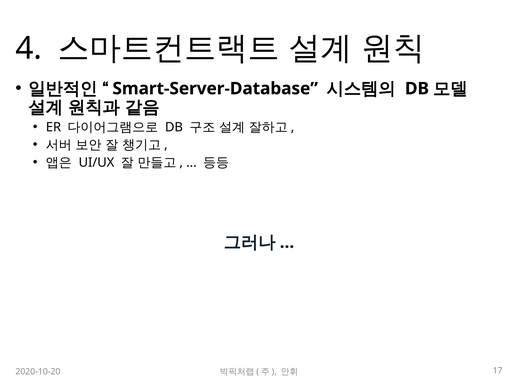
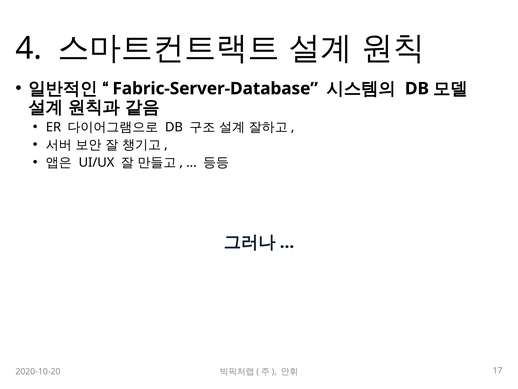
Smart-Server-Database: Smart-Server-Database -> Fabric-Server-Database
